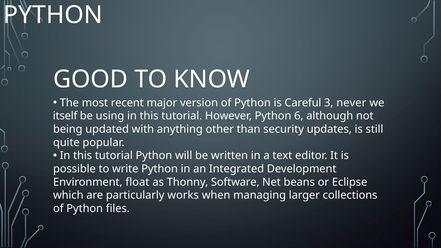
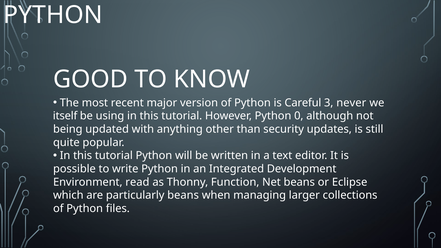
6: 6 -> 0
float: float -> read
Software: Software -> Function
particularly works: works -> beans
